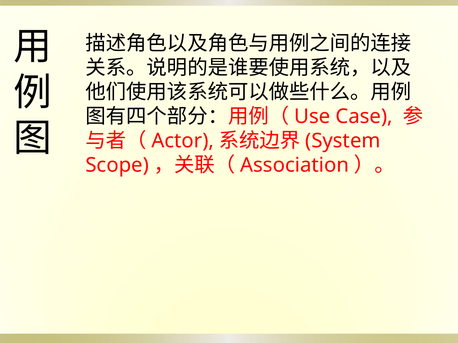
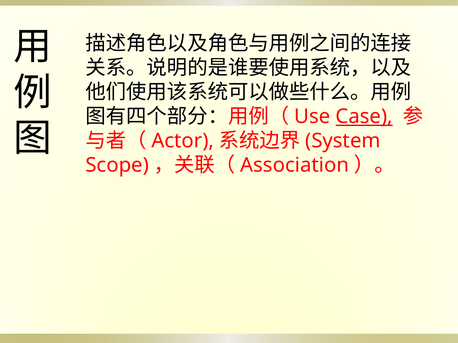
Case underline: none -> present
